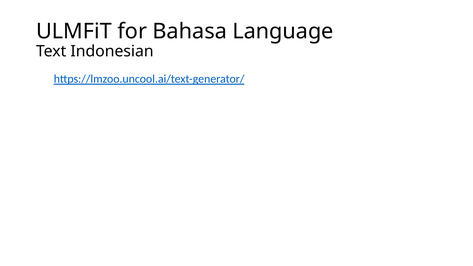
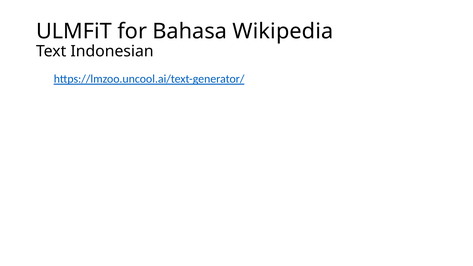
Language: Language -> Wikipedia
